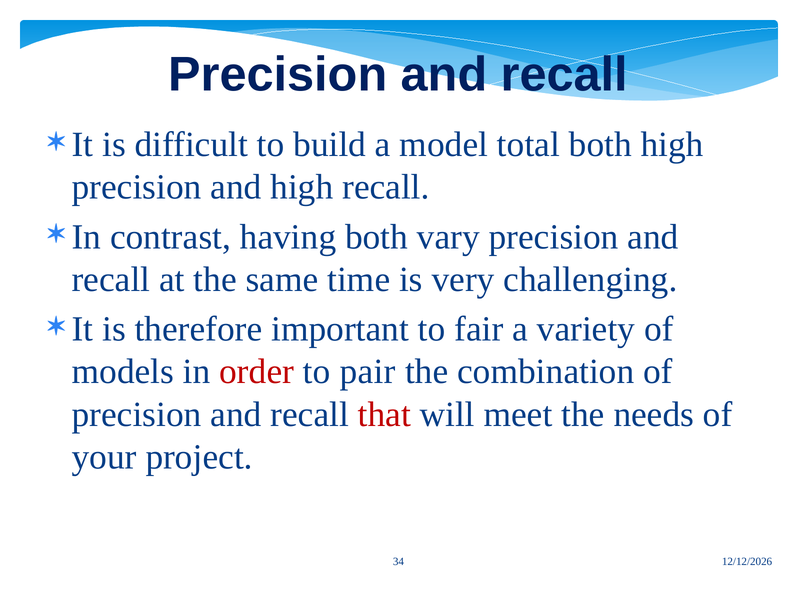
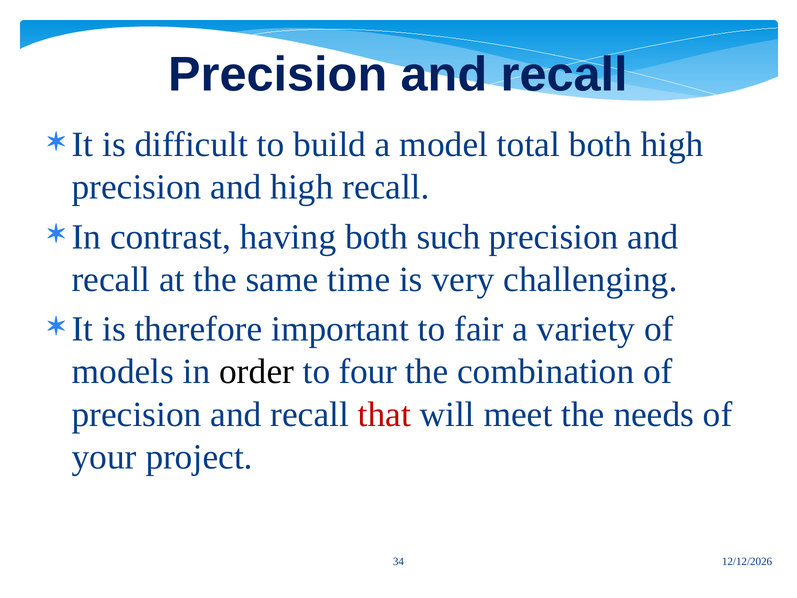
vary: vary -> such
order colour: red -> black
pair: pair -> four
